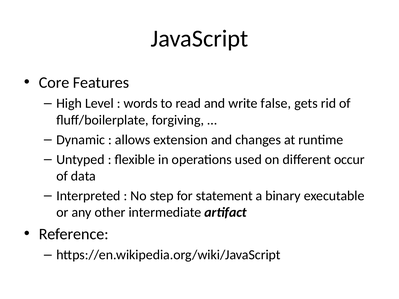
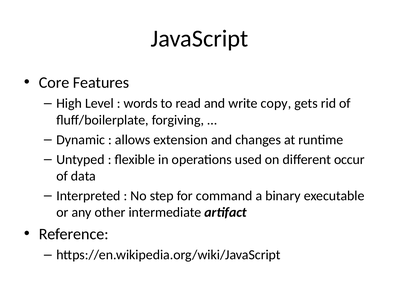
false: false -> copy
statement: statement -> command
